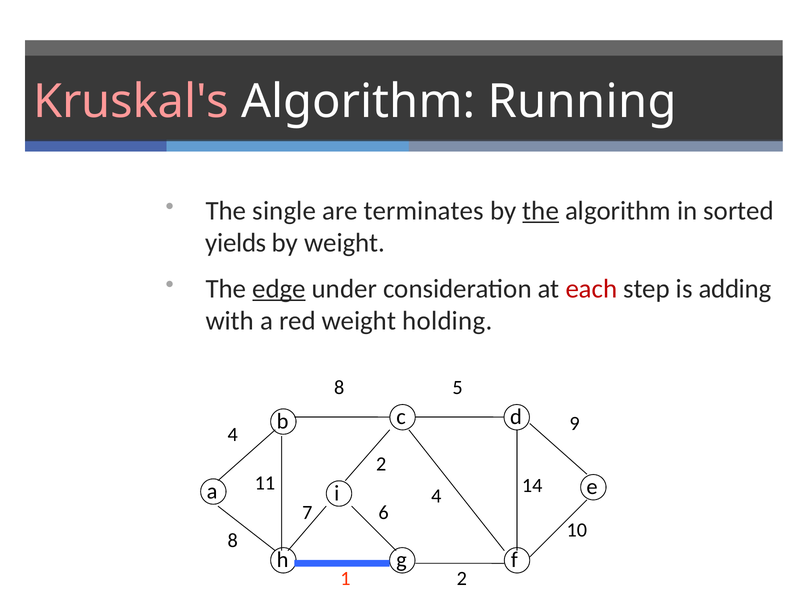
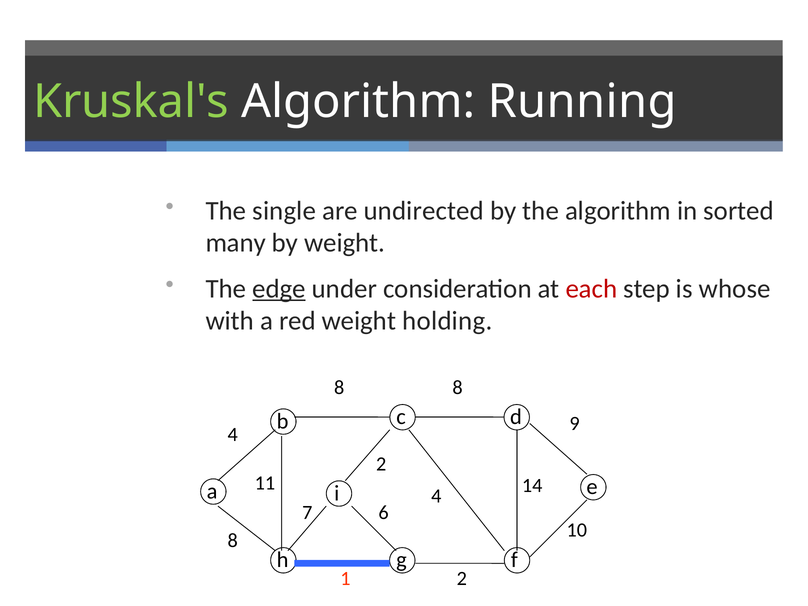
Kruskal's colour: pink -> light green
terminates: terminates -> undirected
the at (541, 211) underline: present -> none
yields: yields -> many
adding: adding -> whose
8 5: 5 -> 8
